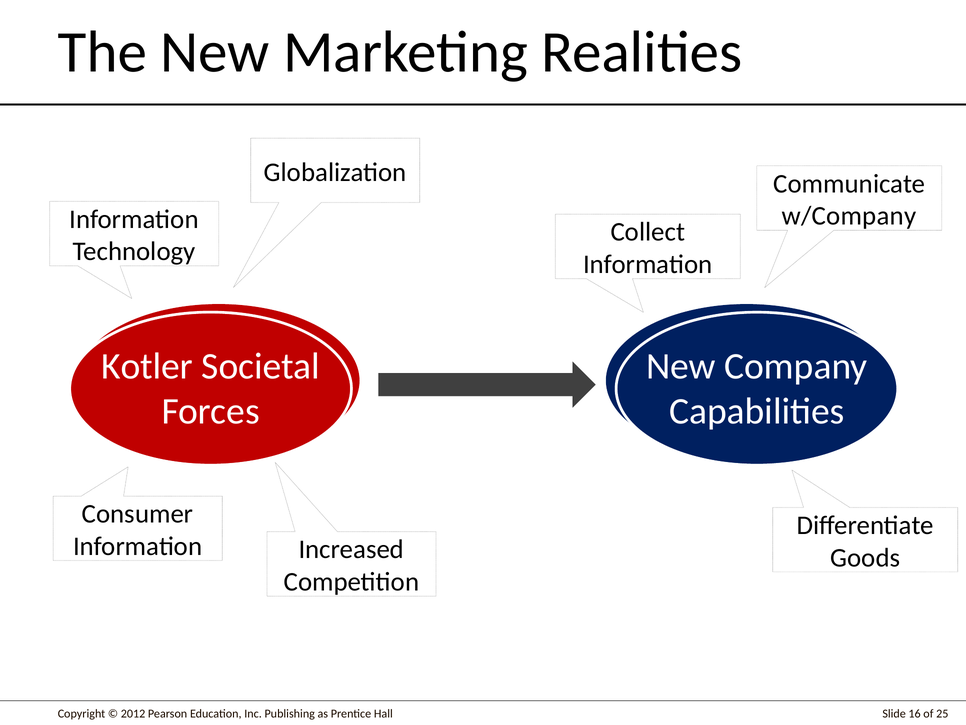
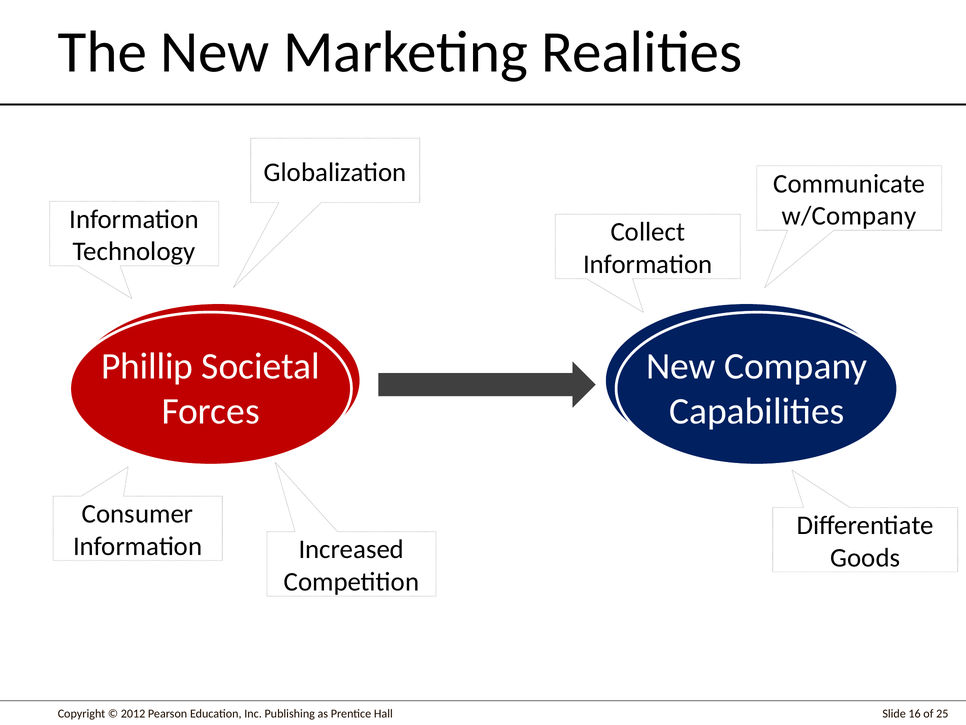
Kotler: Kotler -> Phillip
